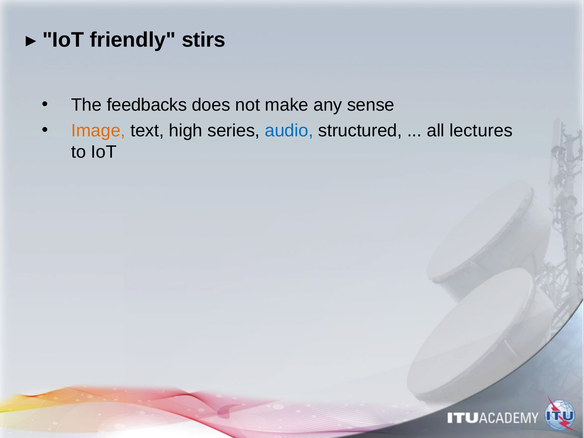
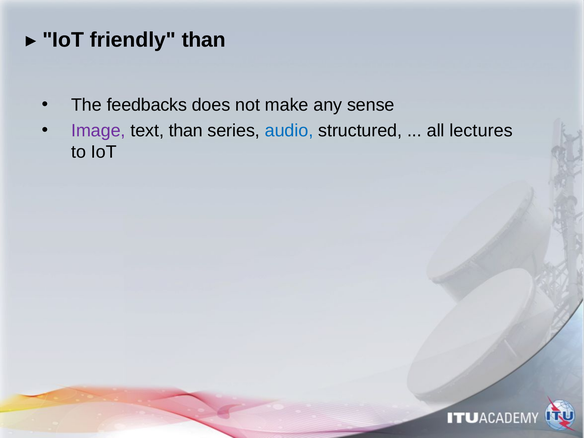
friendly stirs: stirs -> than
Image colour: orange -> purple
text high: high -> than
